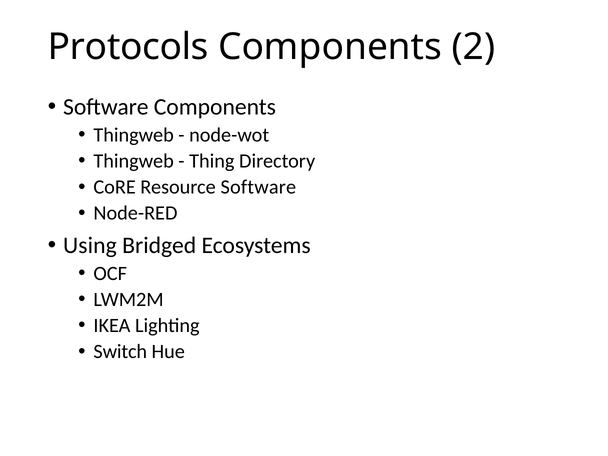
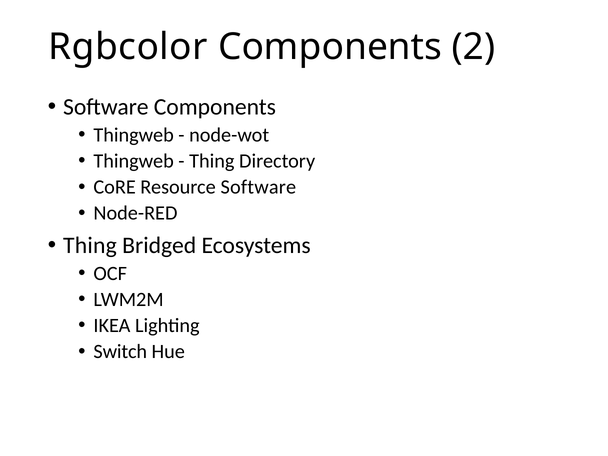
Protocols: Protocols -> Rgbcolor
Using at (90, 245): Using -> Thing
